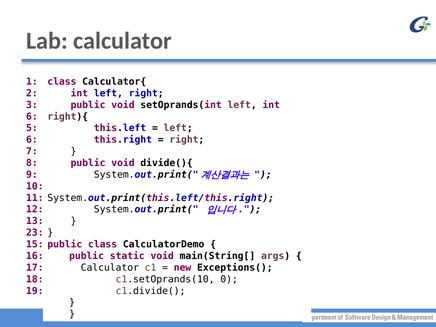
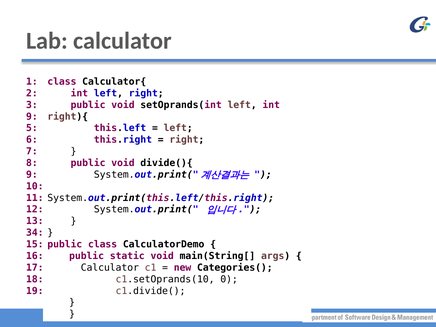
6 at (32, 116): 6 -> 9
23: 23 -> 34
Exceptions(: Exceptions( -> Categories(
